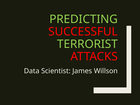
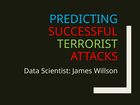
PREDICTING colour: light green -> light blue
